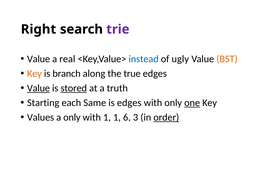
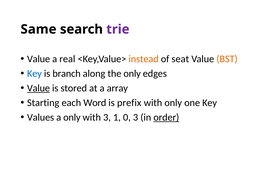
Right: Right -> Same
instead colour: blue -> orange
ugly: ugly -> seat
Key at (34, 73) colour: orange -> blue
the true: true -> only
stored underline: present -> none
truth: truth -> array
Same: Same -> Word
is edges: edges -> prefix
one underline: present -> none
with 1: 1 -> 3
6: 6 -> 0
